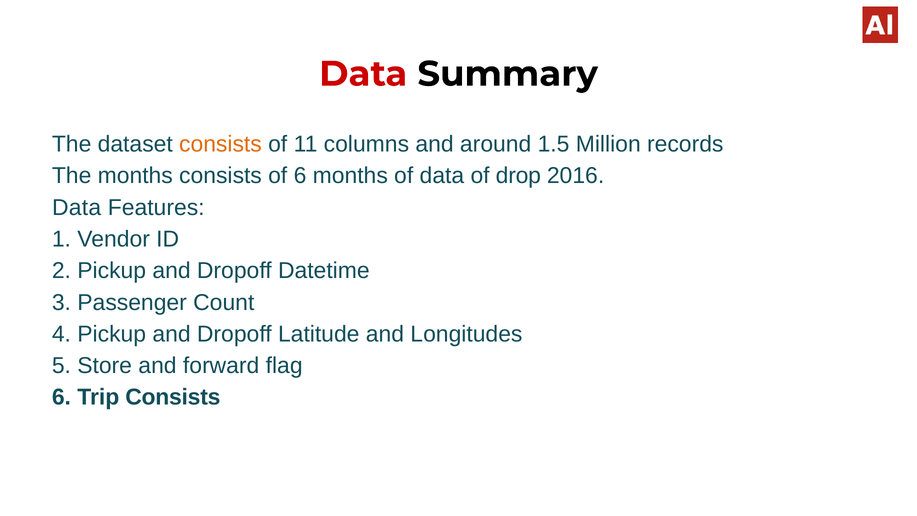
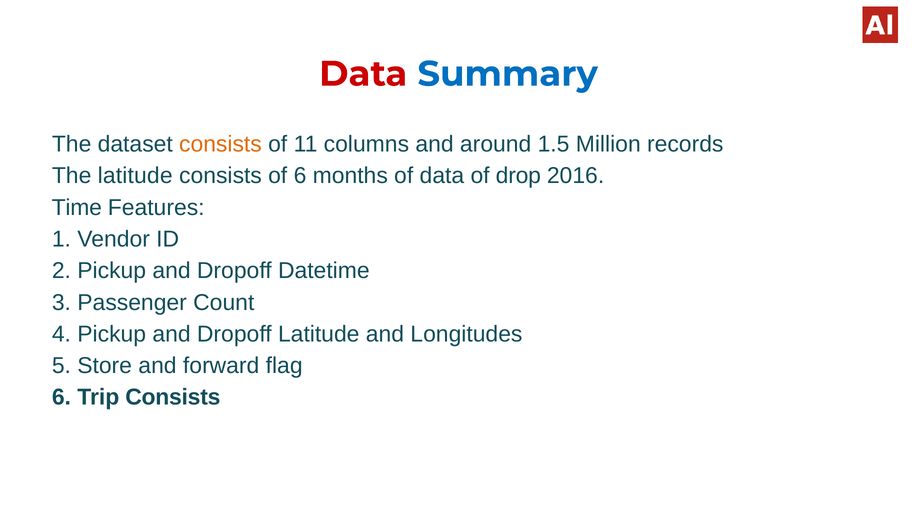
Summary colour: black -> blue
The months: months -> latitude
Data at (77, 207): Data -> Time
